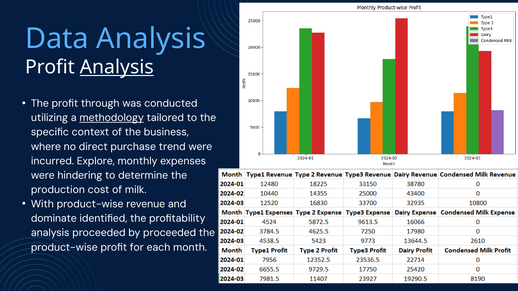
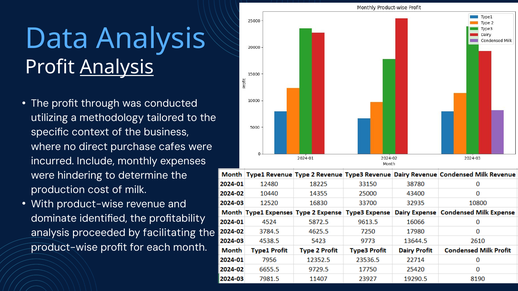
methodology underline: present -> none
trend: trend -> cafes
Explore: Explore -> Include
by proceeded: proceeded -> facilitating
